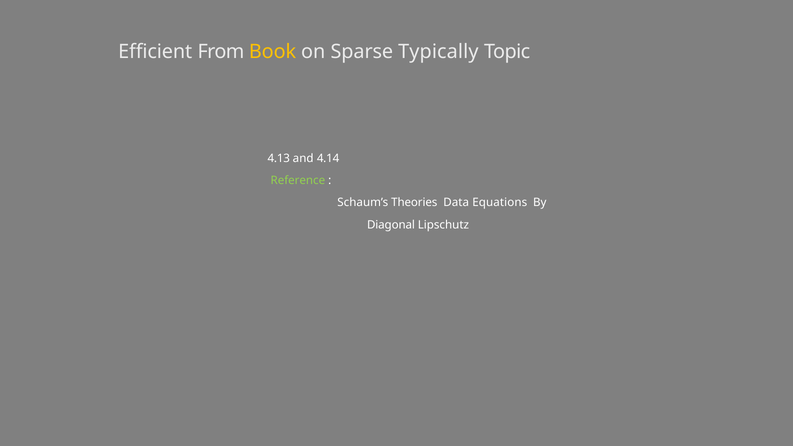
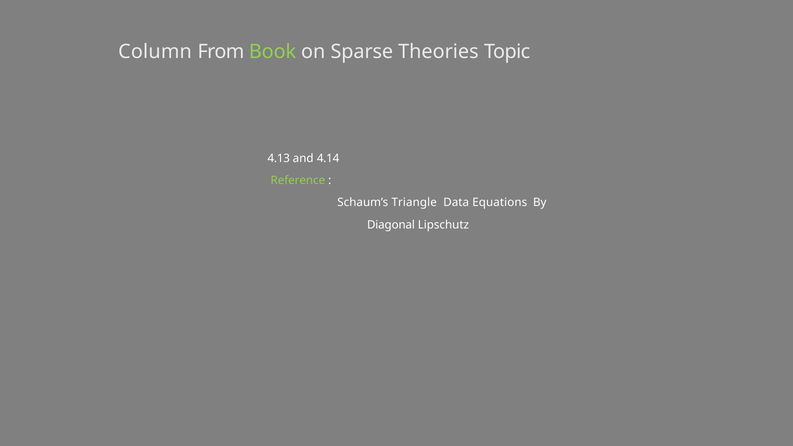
Efficient: Efficient -> Column
Book colour: yellow -> light green
Typically: Typically -> Theories
Theories: Theories -> Triangle
